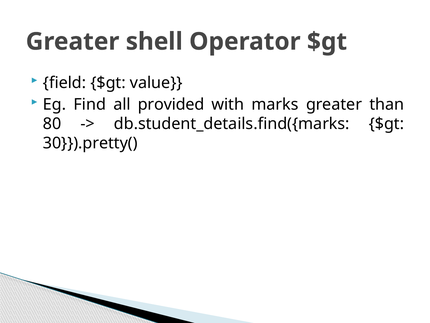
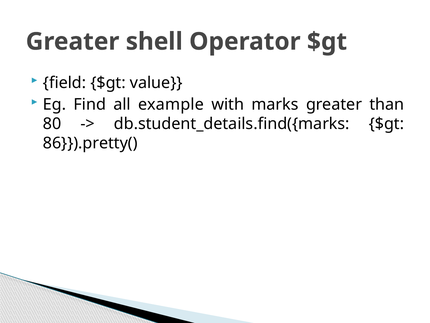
provided: provided -> example
30}}).pretty(: 30}}).pretty( -> 86}}).pretty(
